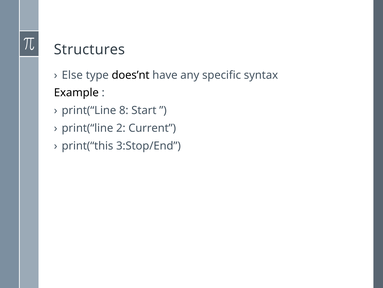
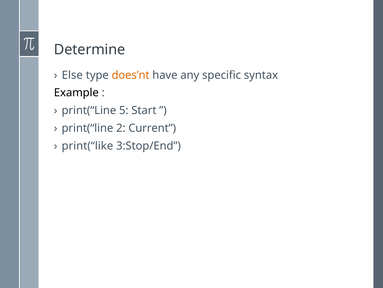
Structures: Structures -> Determine
does’nt colour: black -> orange
8: 8 -> 5
print(“this: print(“this -> print(“like
